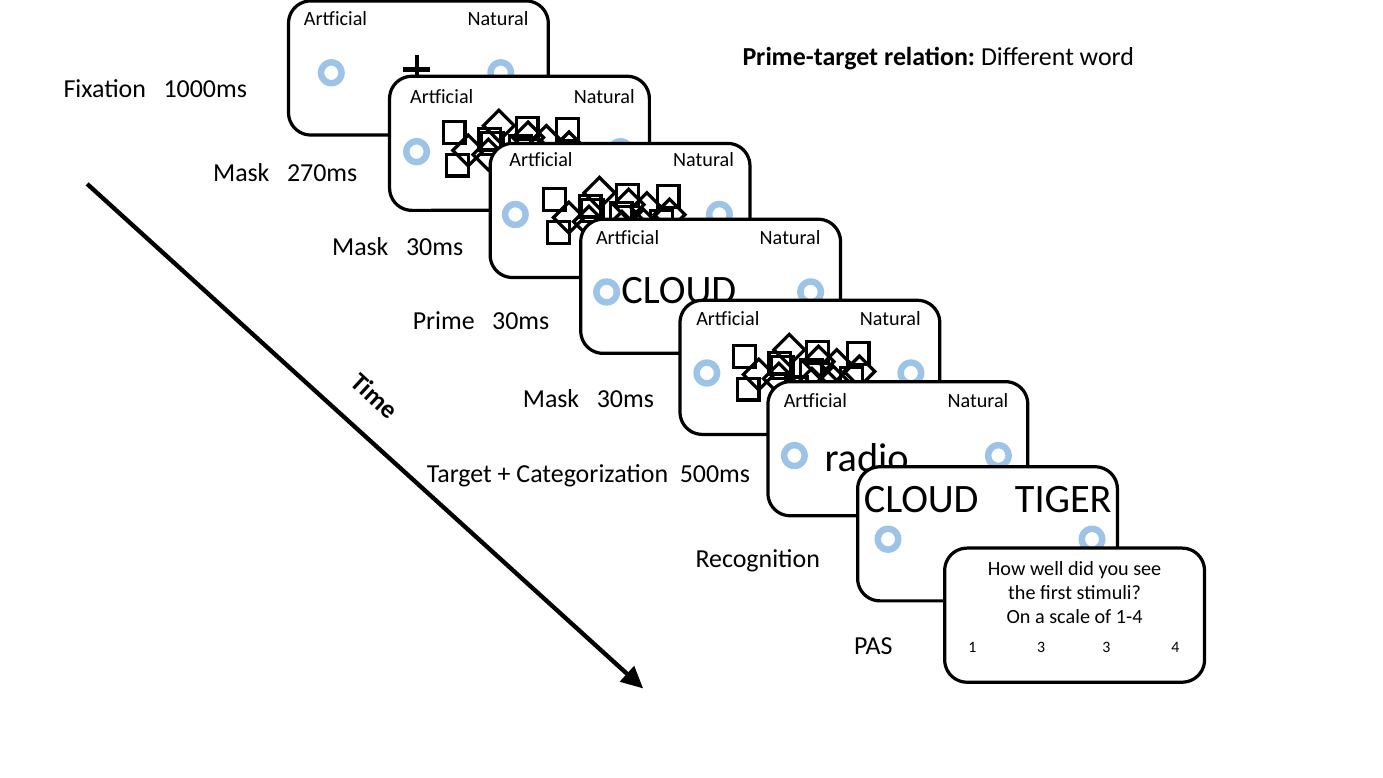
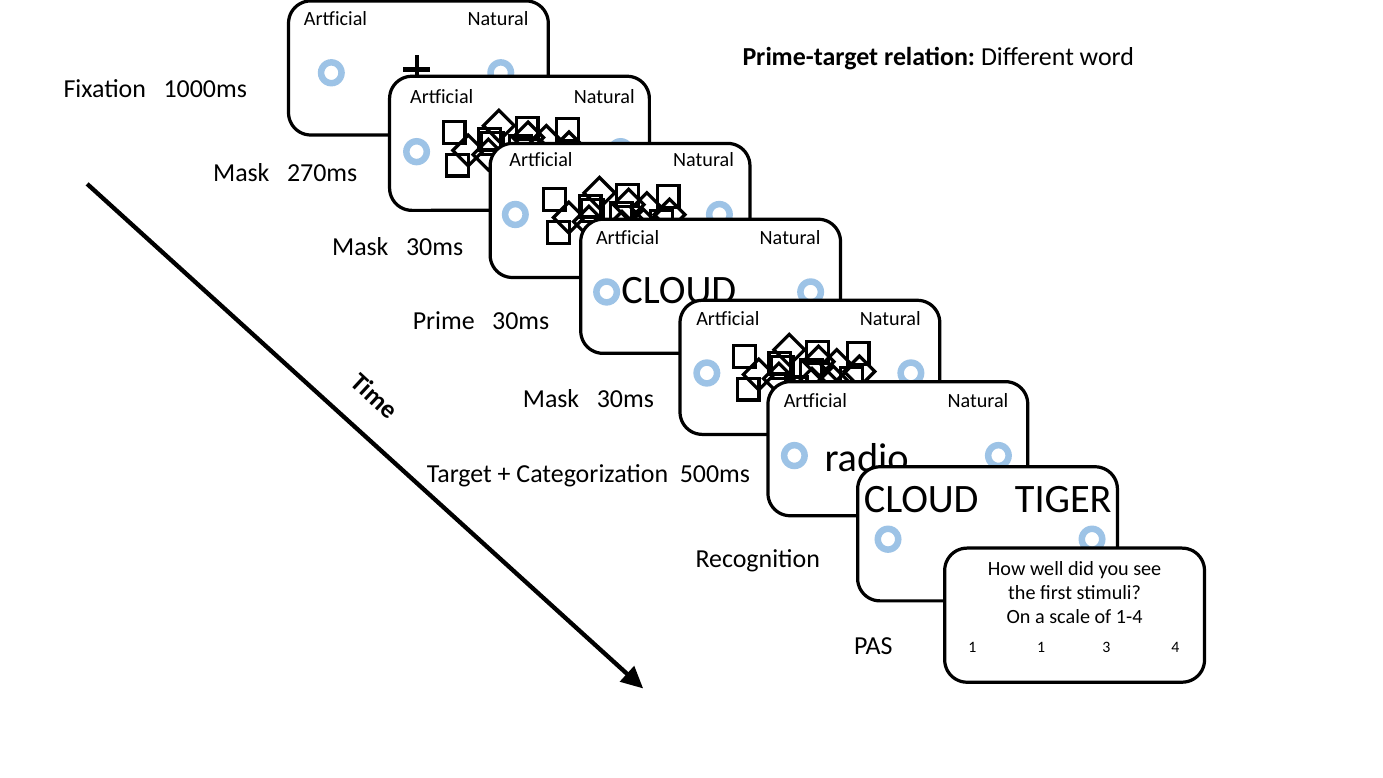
1 3: 3 -> 1
